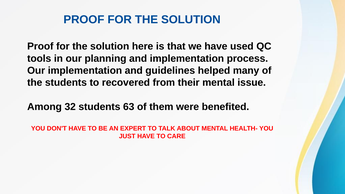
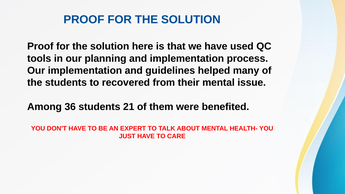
32: 32 -> 36
63: 63 -> 21
